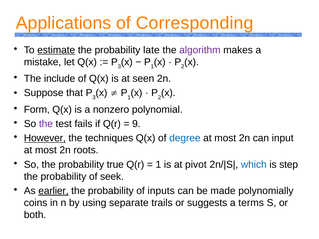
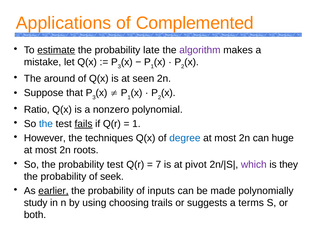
Corresponding: Corresponding -> Complemented
include: include -> around
Form: Form -> Ratio
the at (46, 124) colour: purple -> blue
fails underline: none -> present
9 at (136, 124): 9 -> 1
However underline: present -> none
input: input -> huge
probability true: true -> test
1 at (158, 165): 1 -> 7
which colour: blue -> purple
step: step -> they
coins: coins -> study
separate: separate -> choosing
